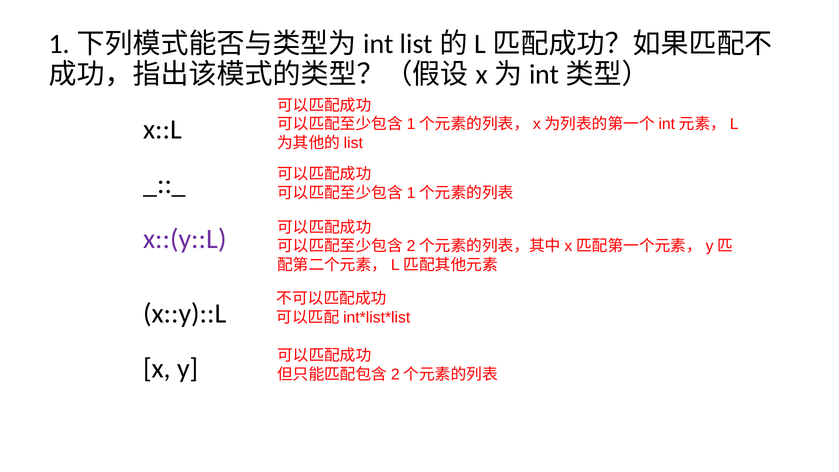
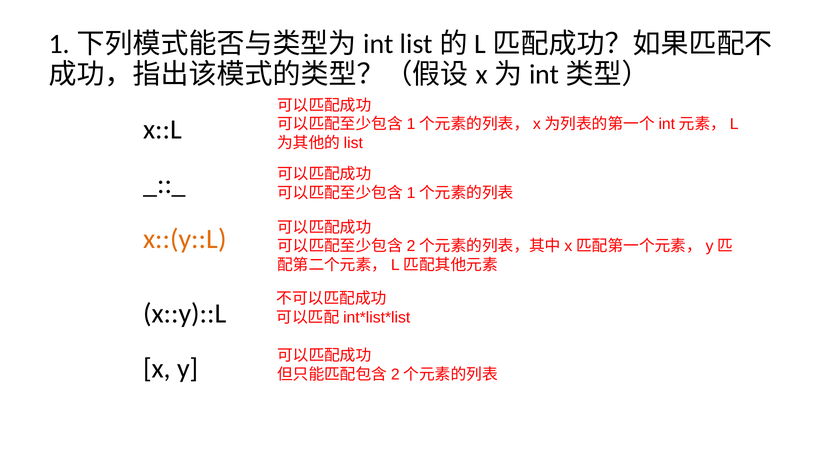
x::(y::L colour: purple -> orange
